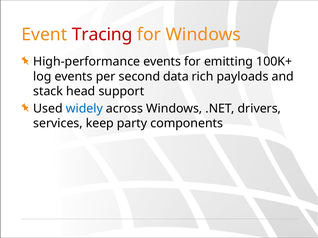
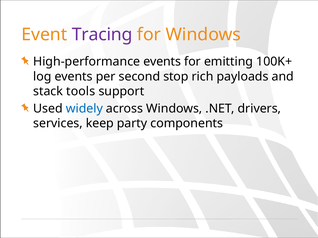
Tracing colour: red -> purple
data: data -> stop
head: head -> tools
